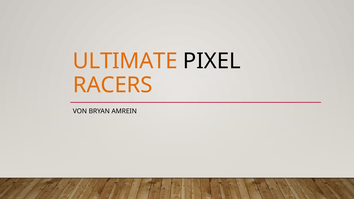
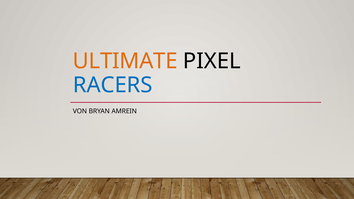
RACERS colour: orange -> blue
